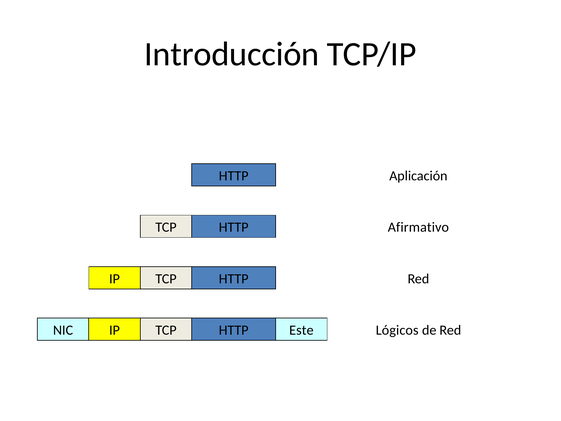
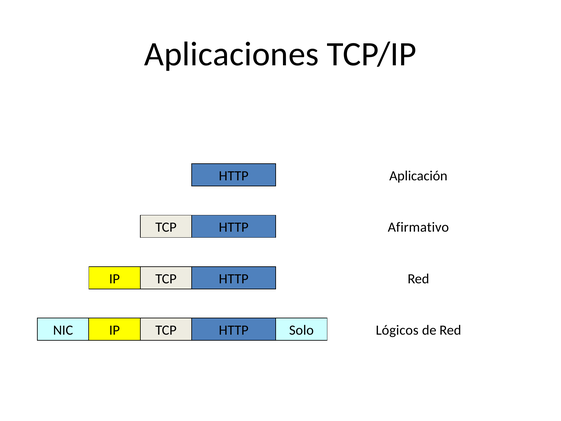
Introducción: Introducción -> Aplicaciones
Este: Este -> Solo
